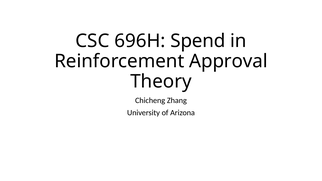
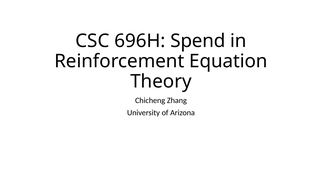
Approval: Approval -> Equation
